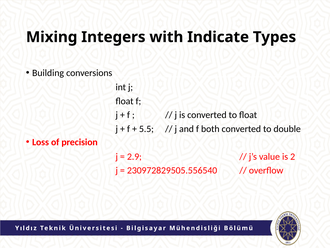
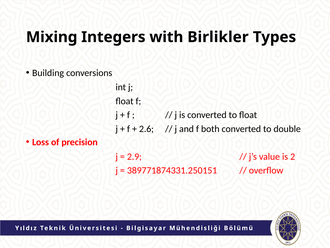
Indicate: Indicate -> Birlikler
5.5: 5.5 -> 2.6
230972829505.556540: 230972829505.556540 -> 389771874331.250151
